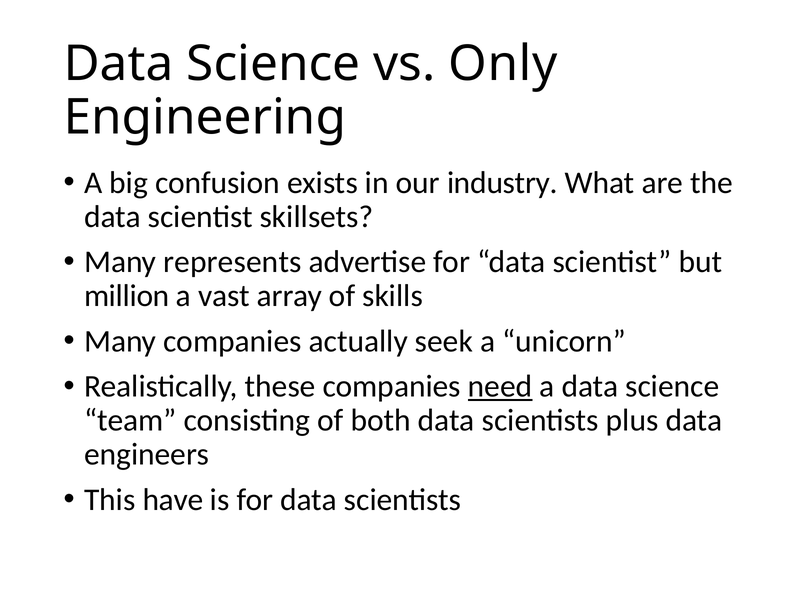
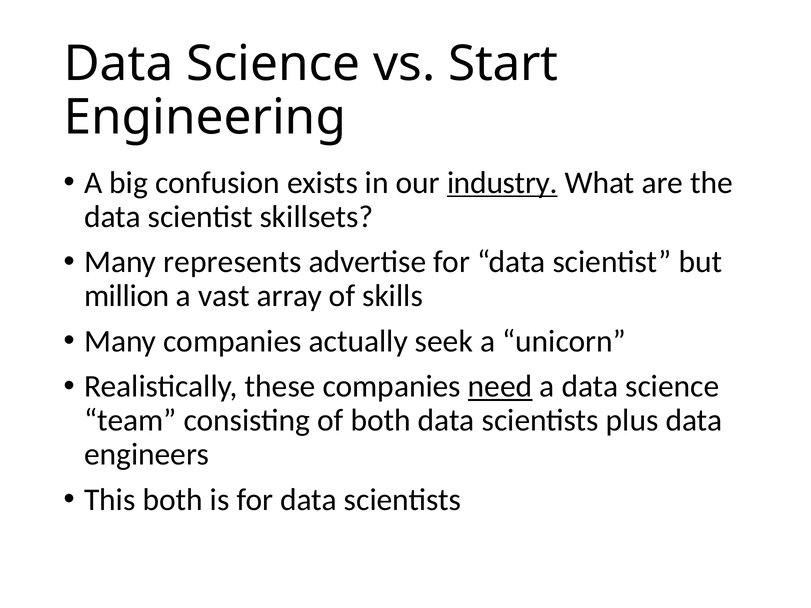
Only: Only -> Start
industry underline: none -> present
This have: have -> both
